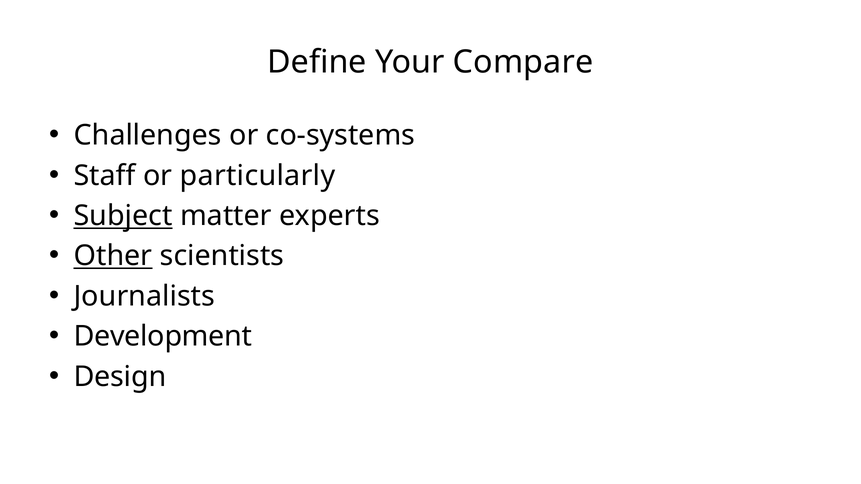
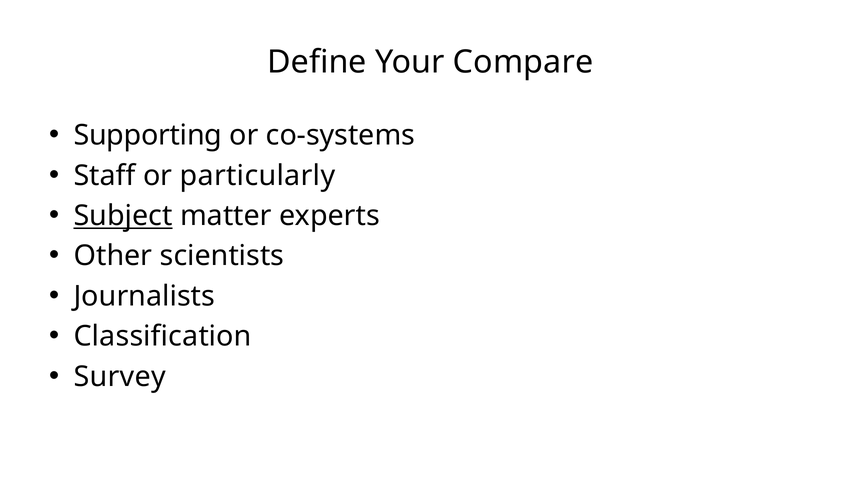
Challenges: Challenges -> Supporting
Other underline: present -> none
Development: Development -> Classification
Design: Design -> Survey
